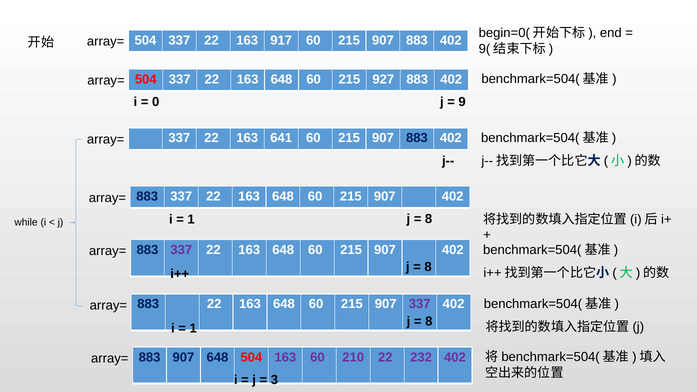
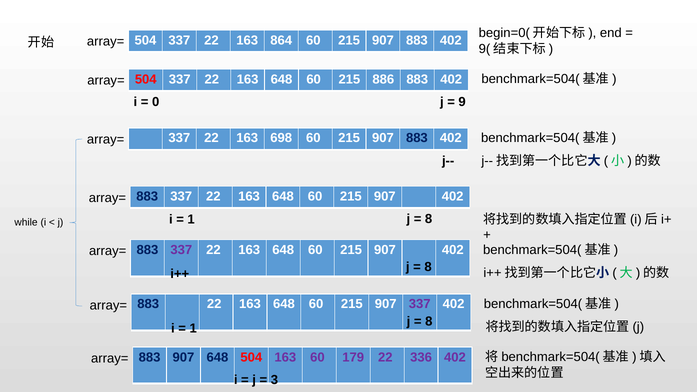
917: 917 -> 864
927: 927 -> 886
641: 641 -> 698
210: 210 -> 179
232: 232 -> 336
